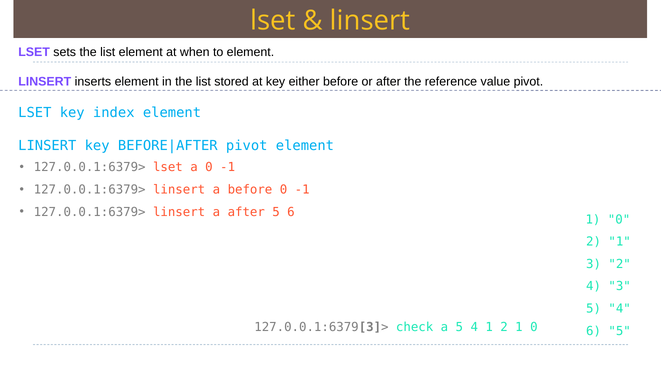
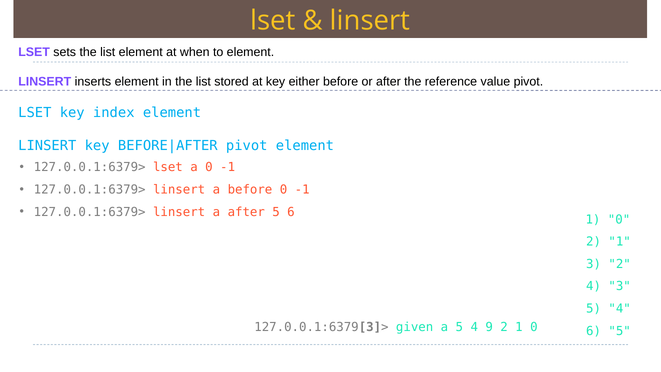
check: check -> given
4 1: 1 -> 9
